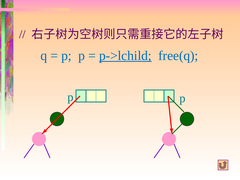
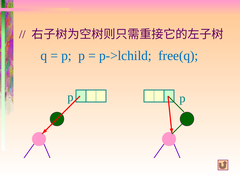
p->lchild underline: present -> none
